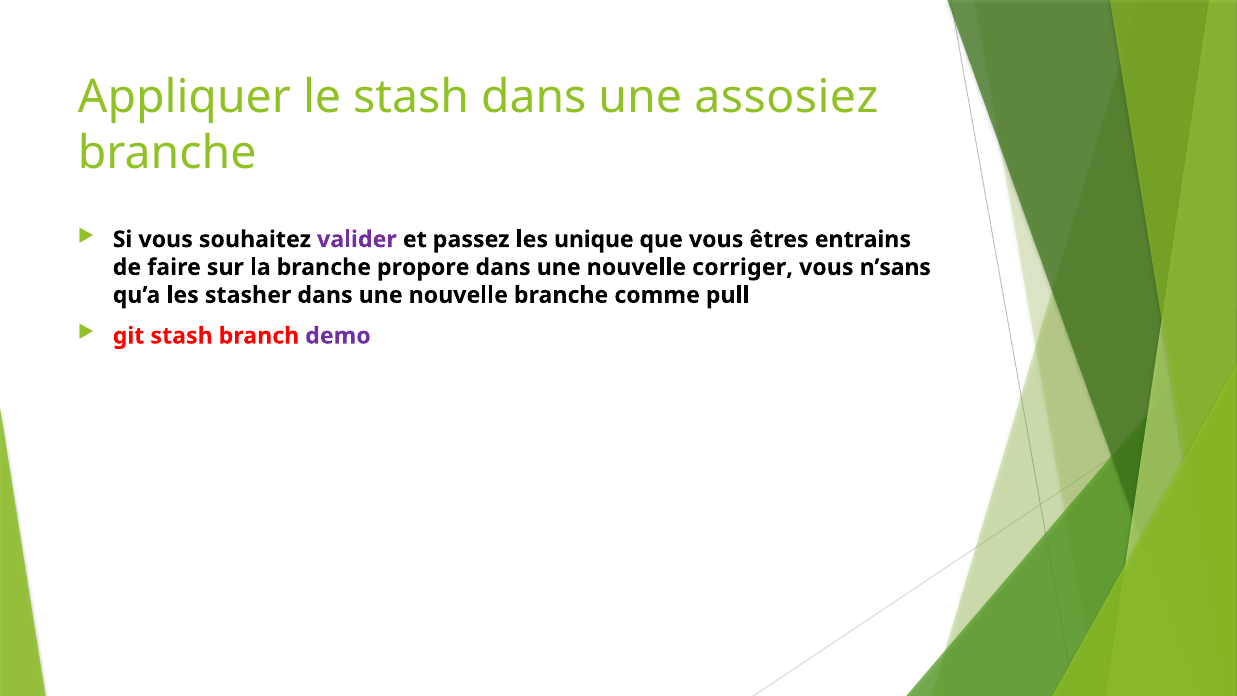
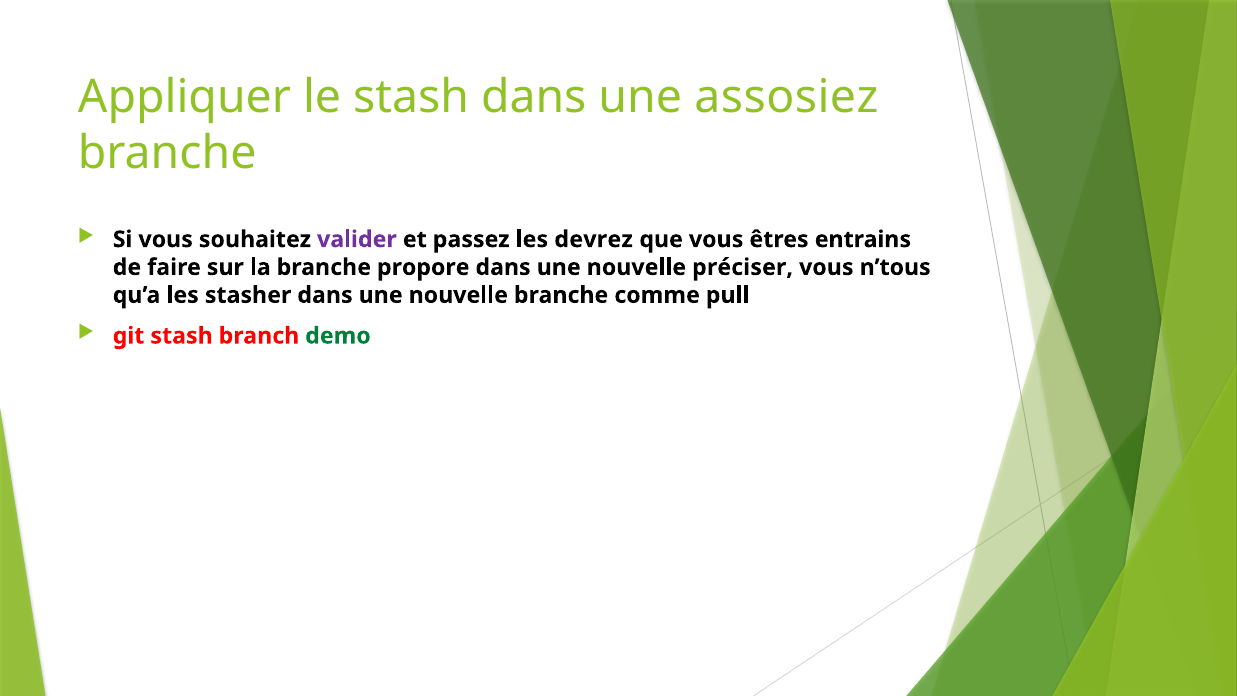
unique: unique -> devrez
corriger: corriger -> préciser
n’sans: n’sans -> n’tous
demo colour: purple -> green
